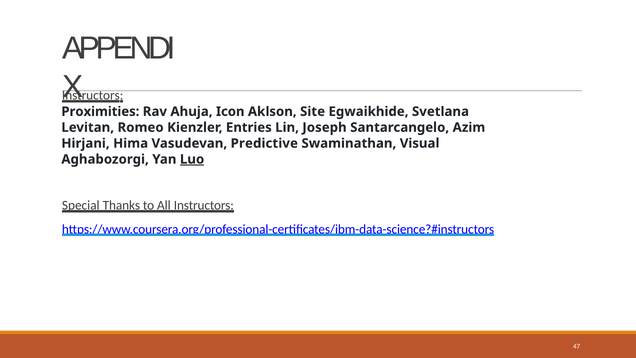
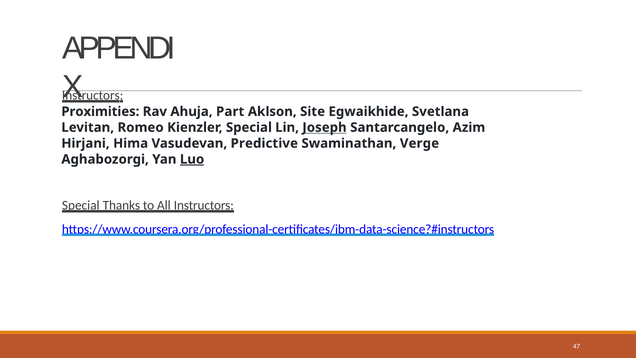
Icon: Icon -> Part
Kienzler Entries: Entries -> Special
Joseph underline: none -> present
Visual: Visual -> Verge
